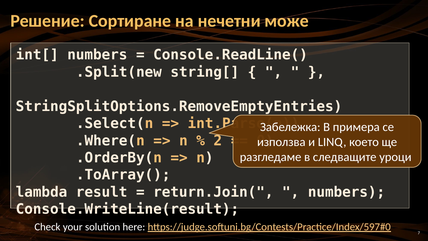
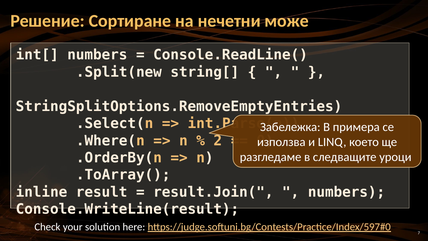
lambda: lambda -> inline
return.Join(: return.Join( -> result.Join(
